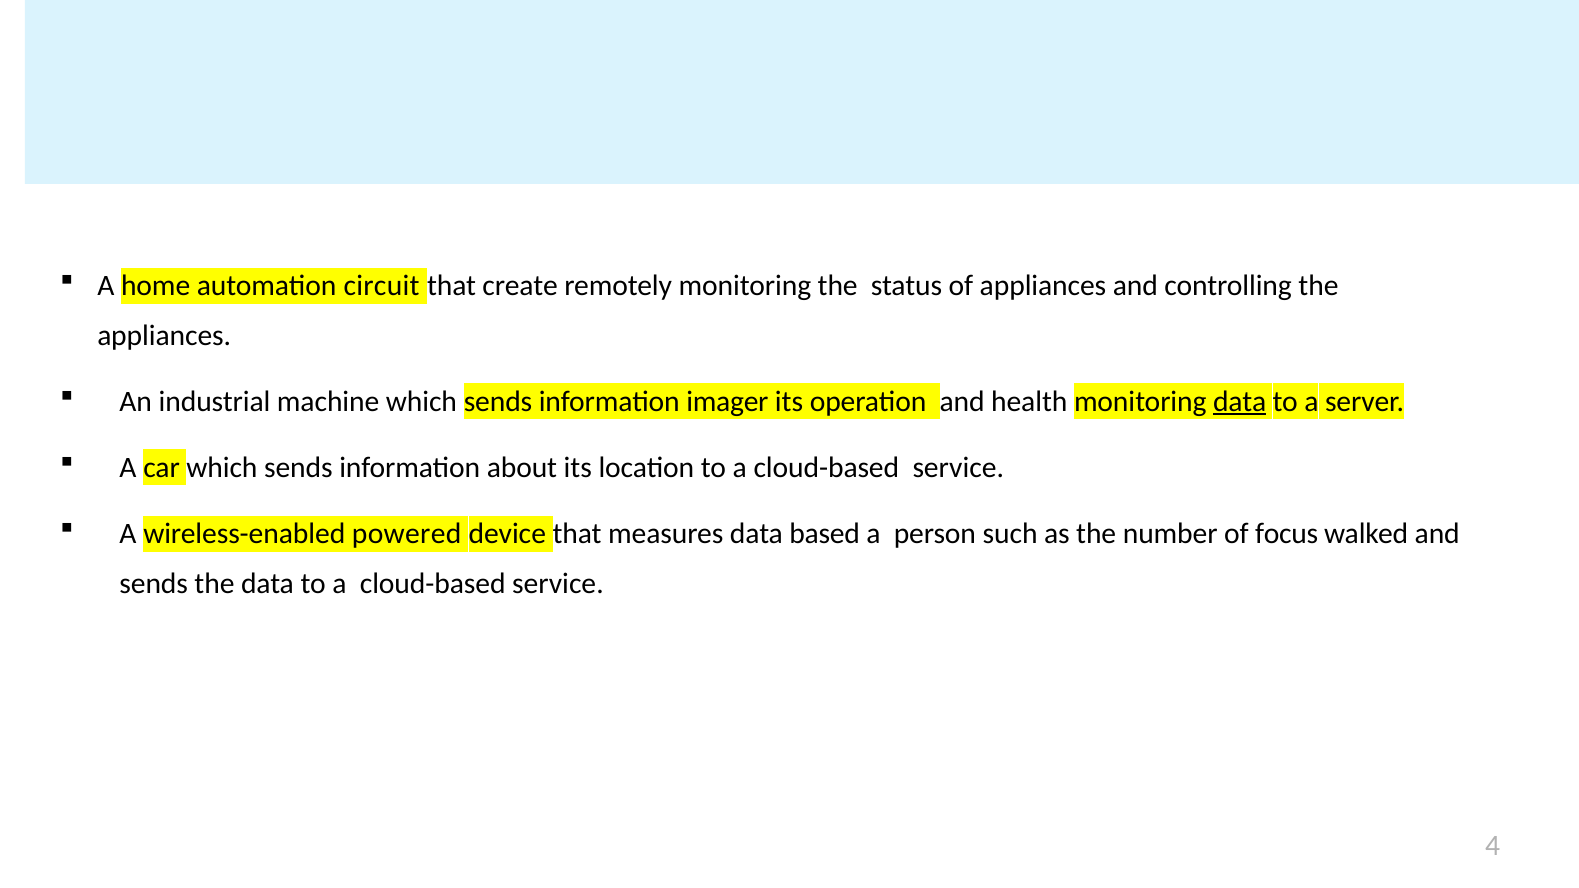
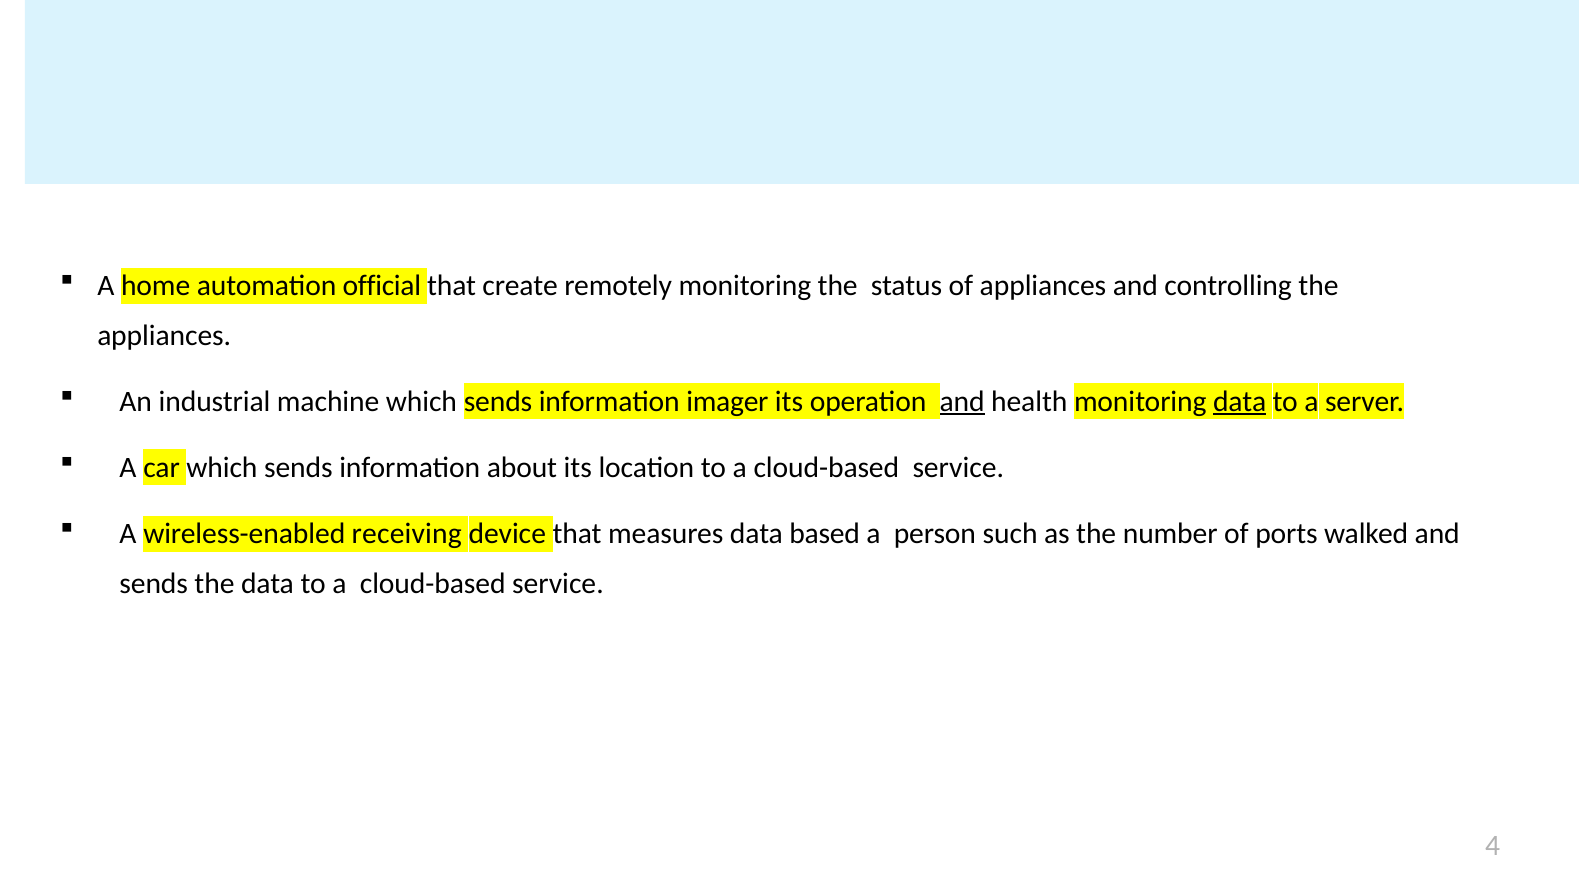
circuit: circuit -> official
and at (962, 402) underline: none -> present
powered: powered -> receiving
focus: focus -> ports
